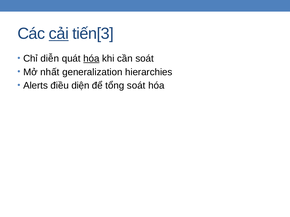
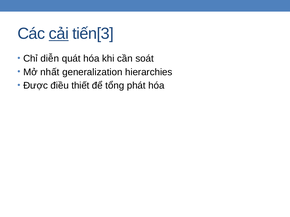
hóa at (91, 59) underline: present -> none
Alerts: Alerts -> Được
diện: diện -> thiết
tổng soát: soát -> phát
